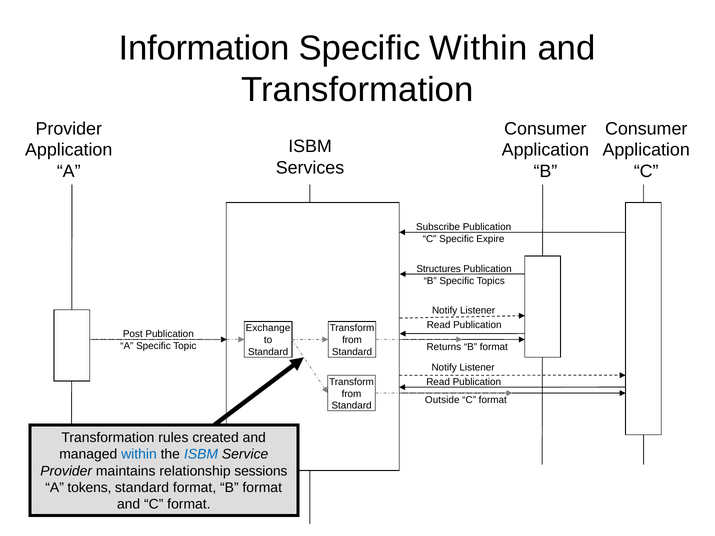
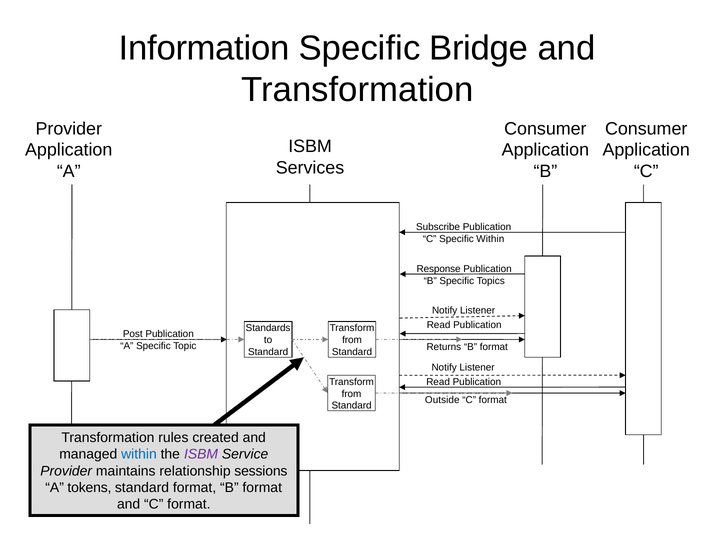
Specific Within: Within -> Bridge
Specific Expire: Expire -> Within
Structures: Structures -> Response
Exchange: Exchange -> Standards
ISBM at (201, 455) colour: blue -> purple
